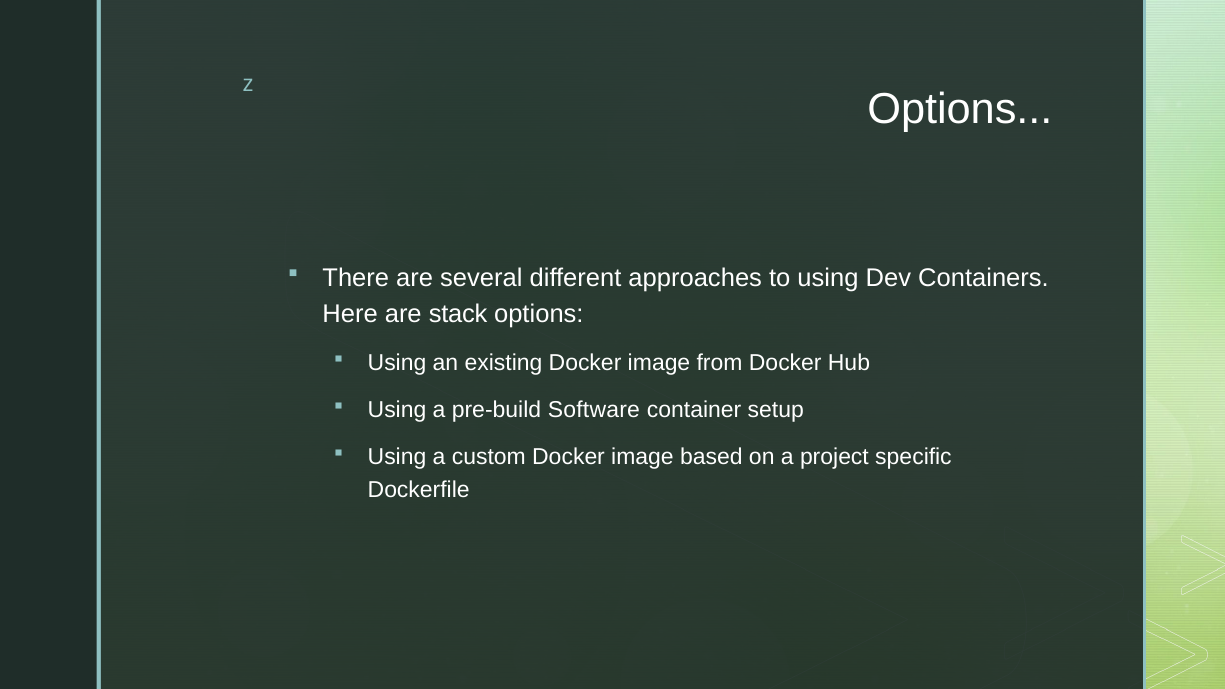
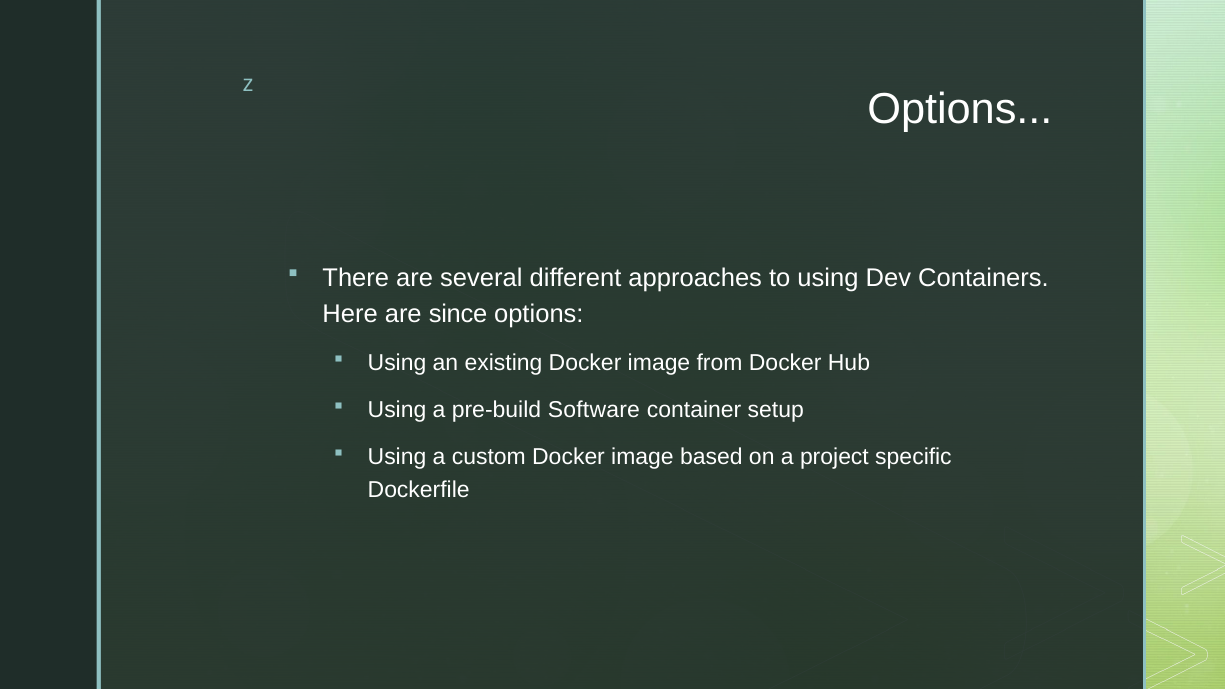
stack: stack -> since
